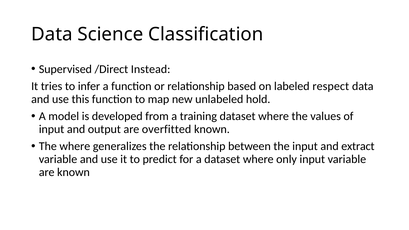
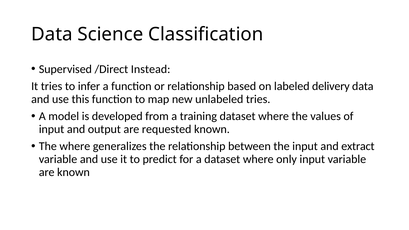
respect: respect -> delivery
unlabeled hold: hold -> tries
overfitted: overfitted -> requested
